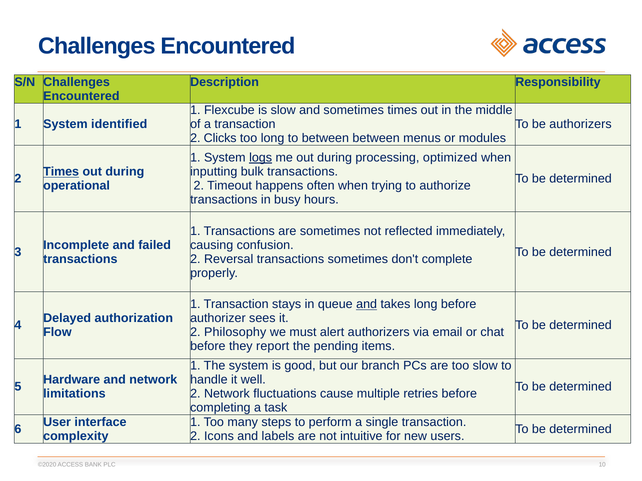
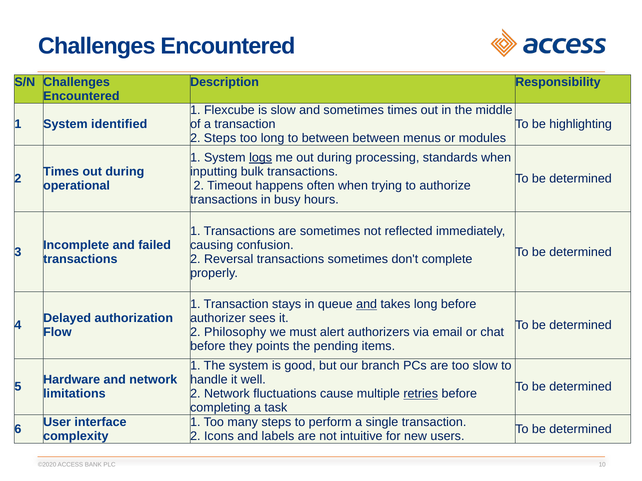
be authorizers: authorizers -> highlighting
2 Clicks: Clicks -> Steps
optimized: optimized -> standards
Times at (61, 172) underline: present -> none
report: report -> points
retries underline: none -> present
